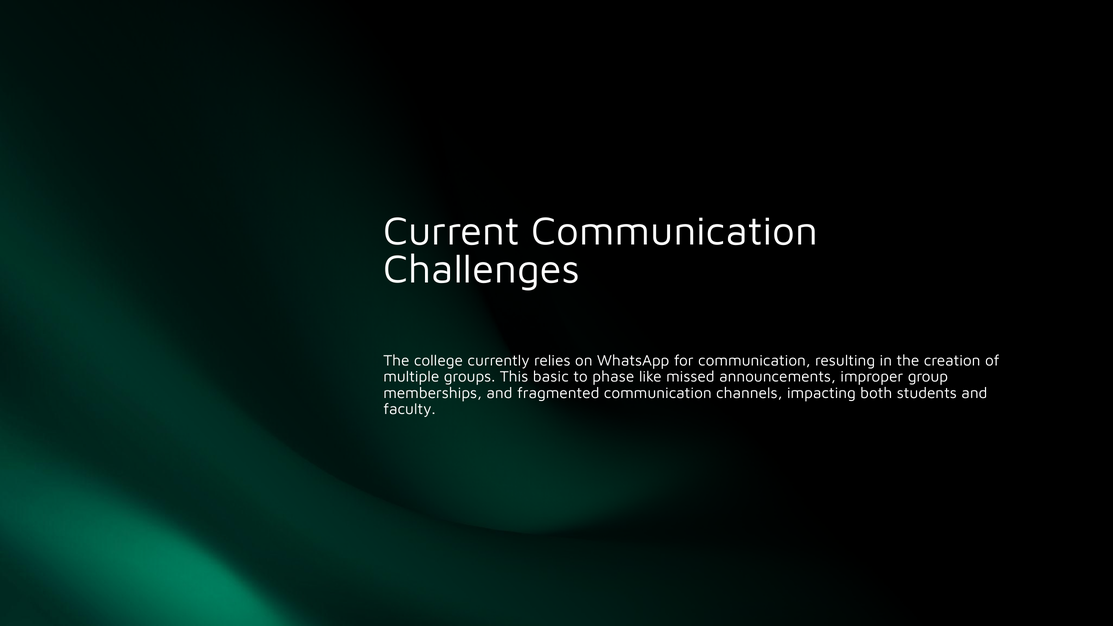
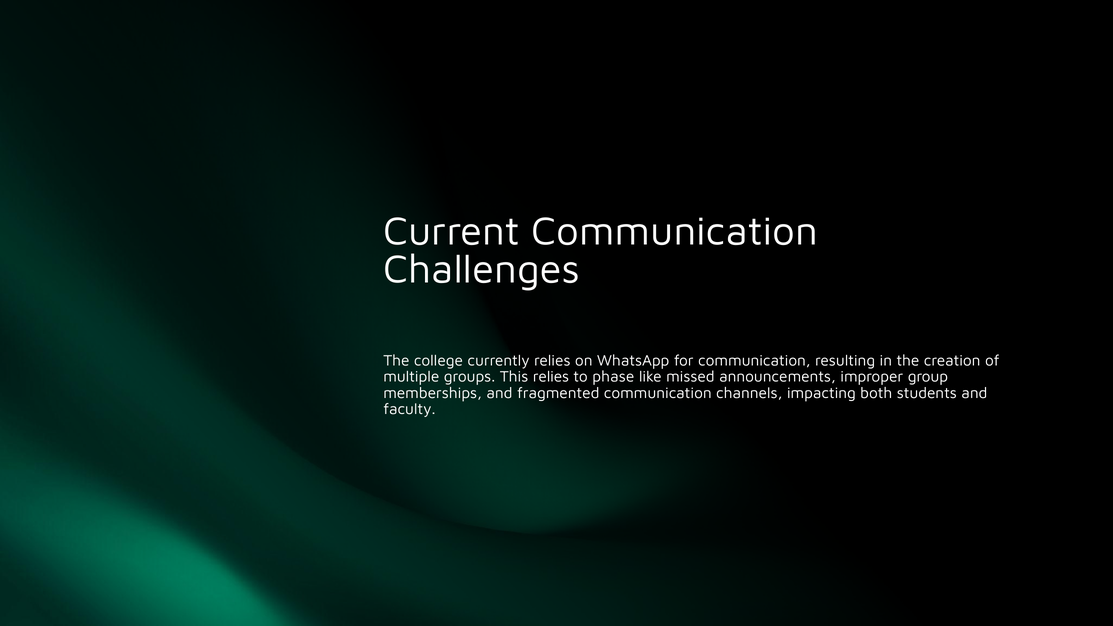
This basic: basic -> relies
